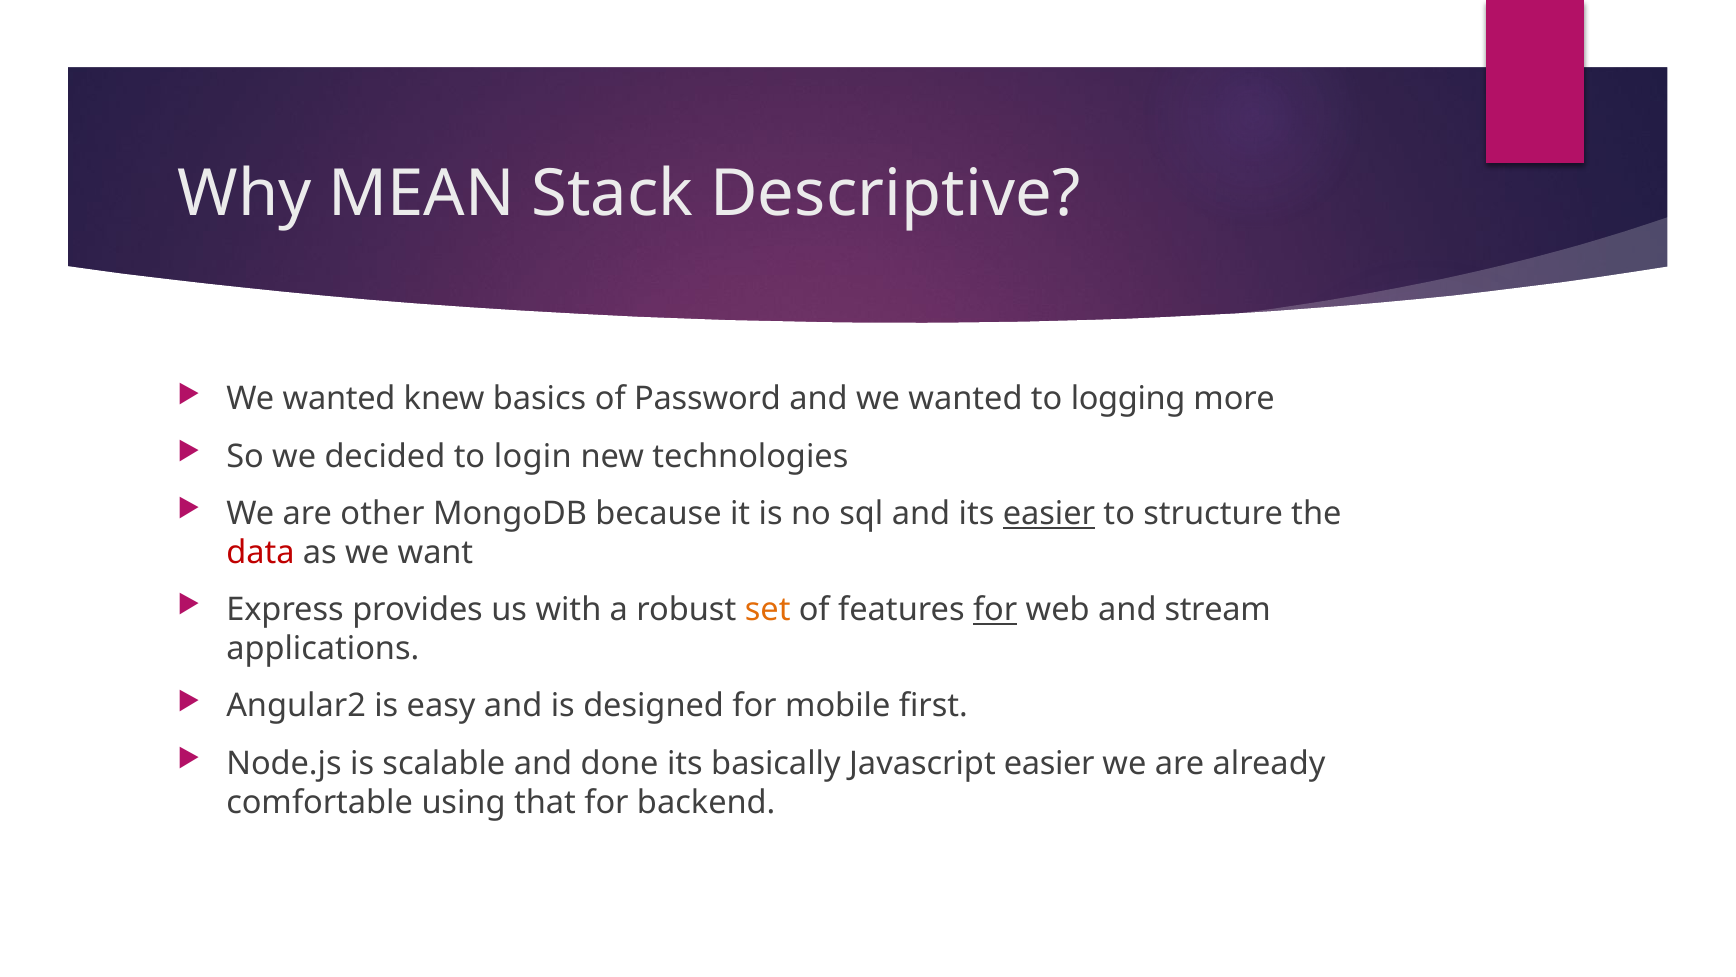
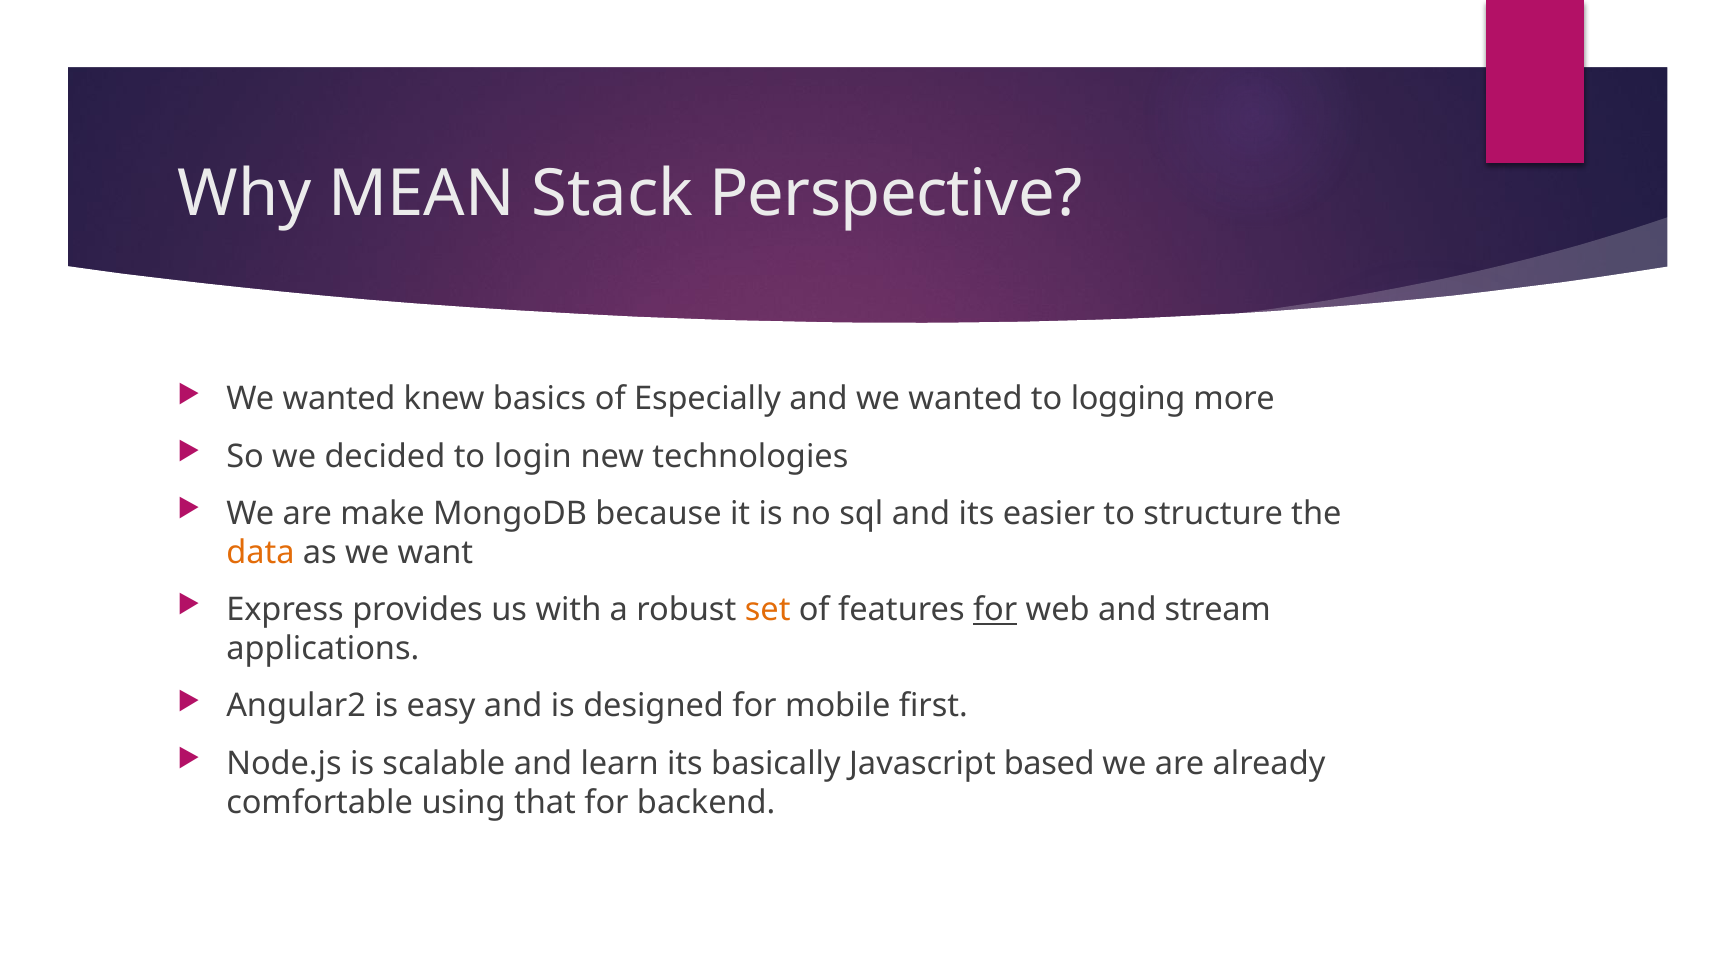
Descriptive: Descriptive -> Perspective
Password: Password -> Especially
other: other -> make
easier at (1049, 513) underline: present -> none
data colour: red -> orange
done: done -> learn
Javascript easier: easier -> based
